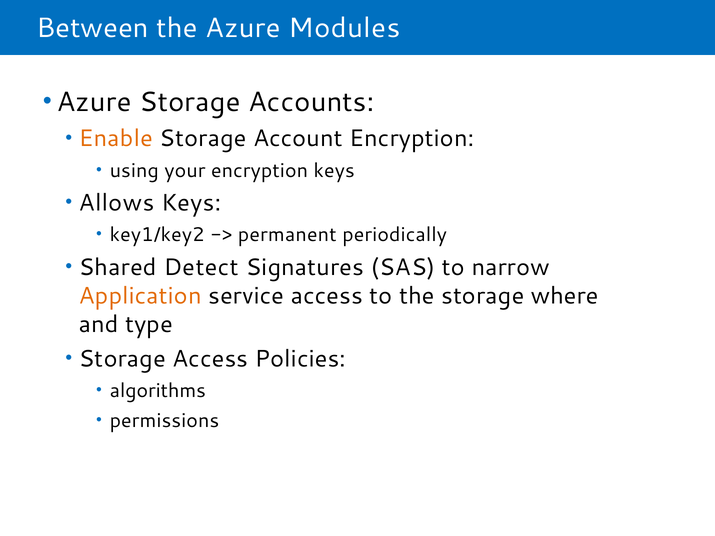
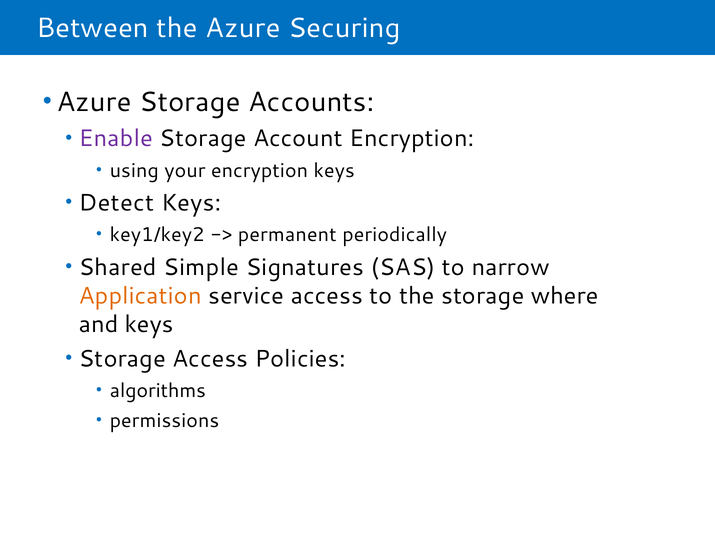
Modules: Modules -> Securing
Enable colour: orange -> purple
Allows: Allows -> Detect
Detect: Detect -> Simple
and type: type -> keys
